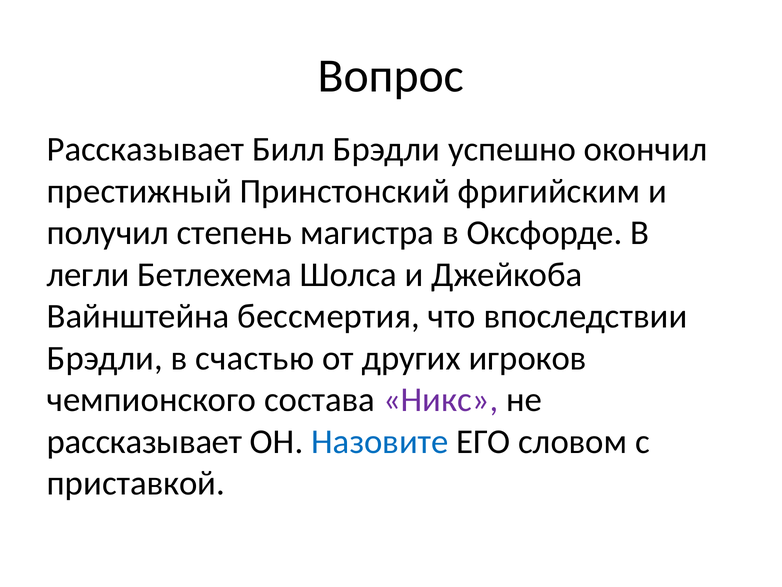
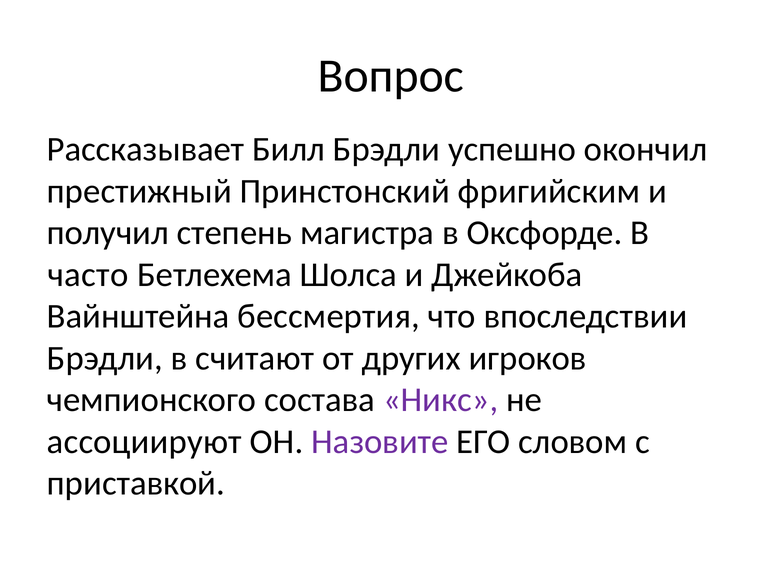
легли: легли -> часто
счастью: счастью -> считают
рассказывает at (145, 441): рассказывает -> ассоциируют
Назовите colour: blue -> purple
